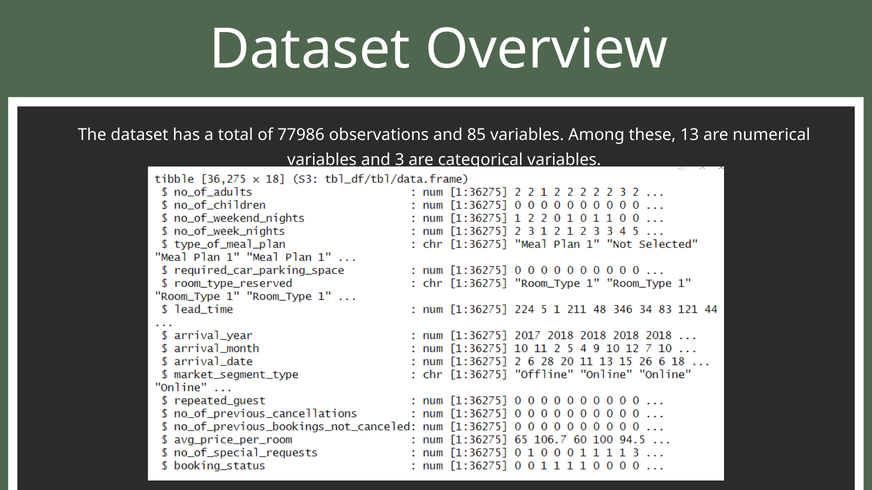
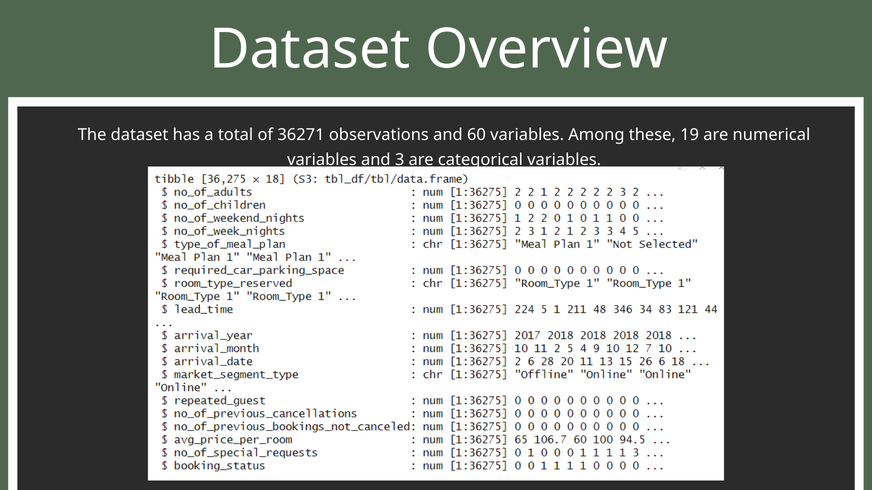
77986: 77986 -> 36271
85: 85 -> 60
13: 13 -> 19
